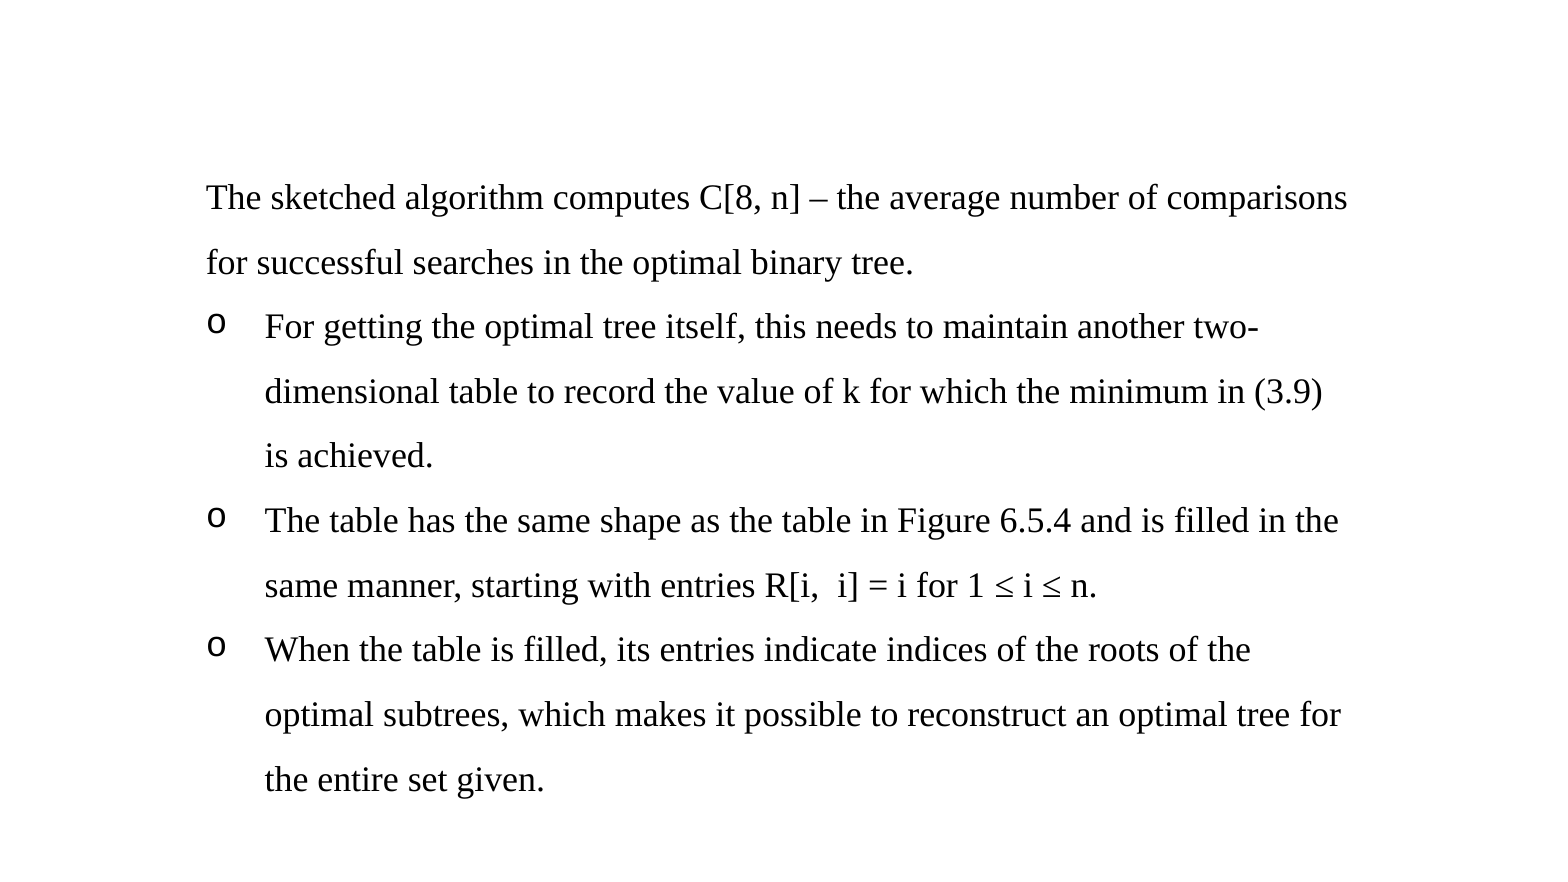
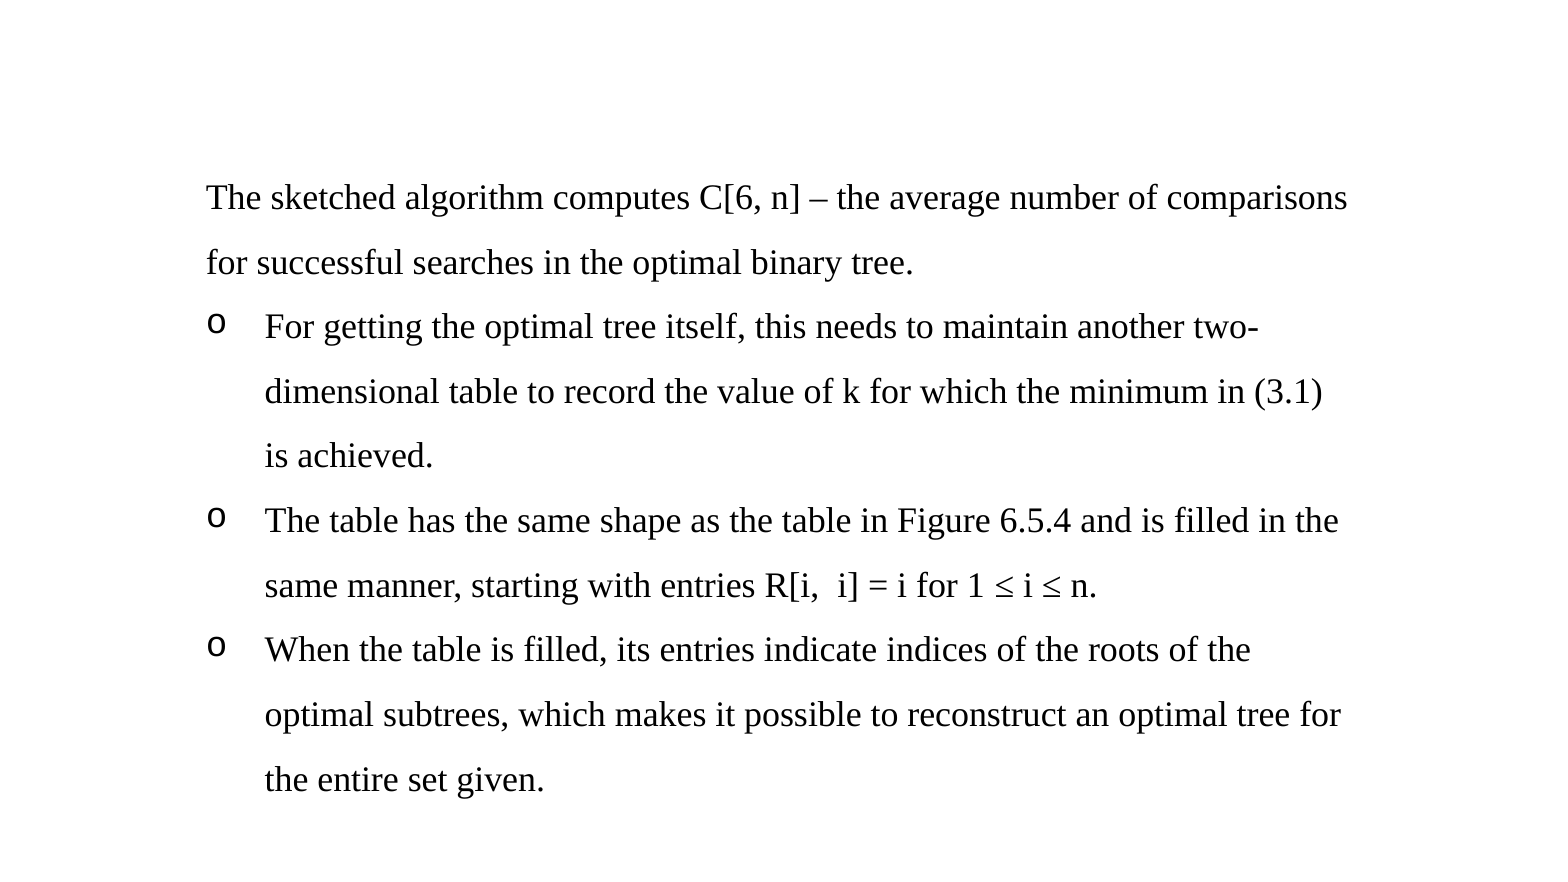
C[8: C[8 -> C[6
3.9: 3.9 -> 3.1
